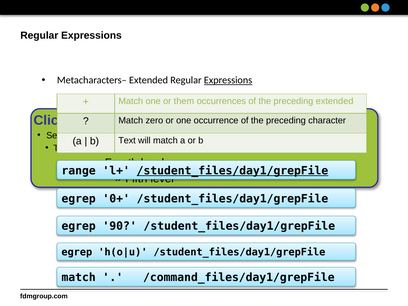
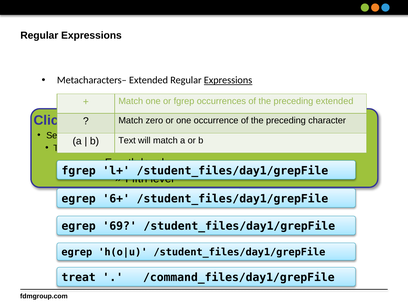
or them: them -> fgrep
range at (79, 171): range -> fgrep
/student_files/day1/grepFile at (232, 171) underline: present -> none
0+: 0+ -> 6+
90: 90 -> 69
match at (79, 277): match -> treat
